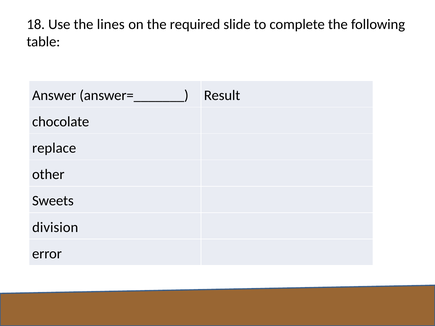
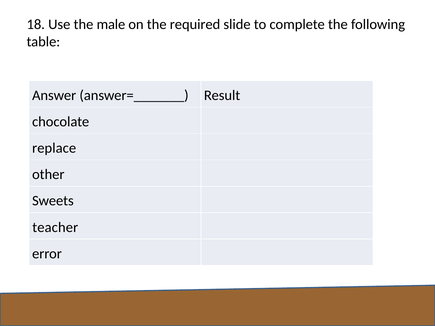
lines: lines -> male
division: division -> teacher
